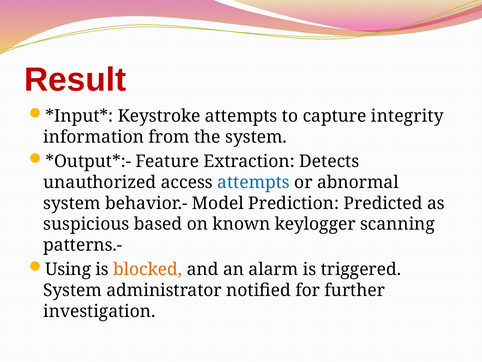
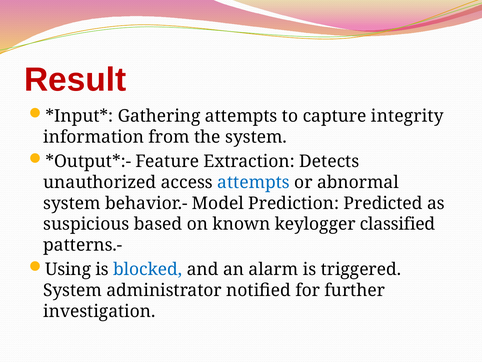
Keystroke: Keystroke -> Gathering
scanning: scanning -> classified
blocked colour: orange -> blue
